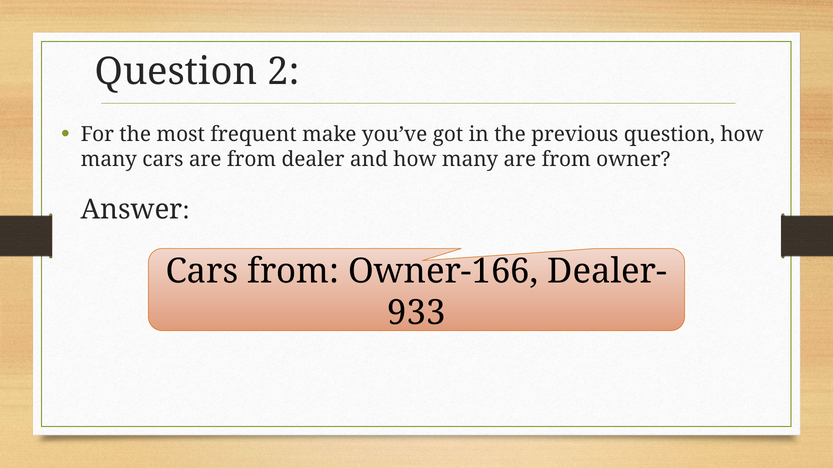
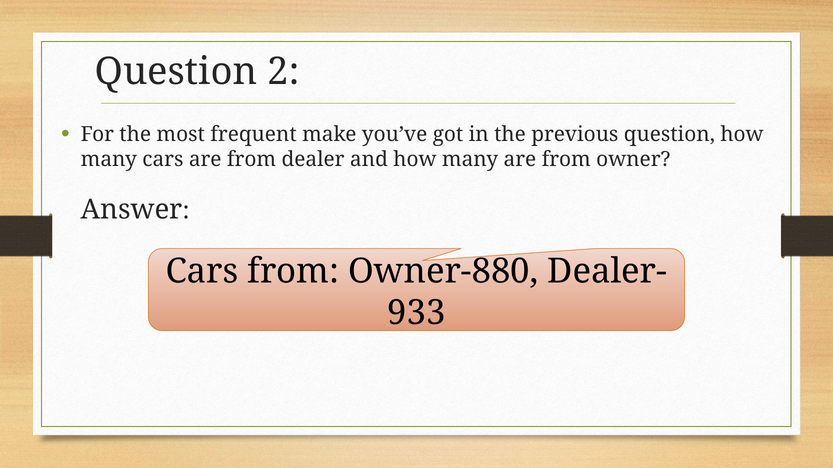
Owner-166: Owner-166 -> Owner-880
